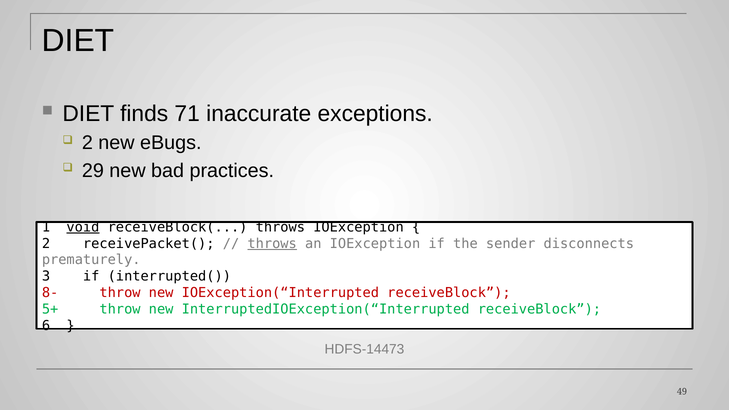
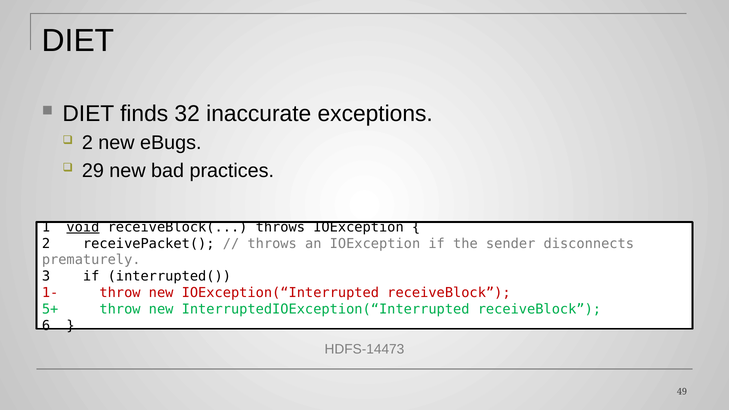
71: 71 -> 32
throws at (272, 244) underline: present -> none
8-: 8- -> 1-
